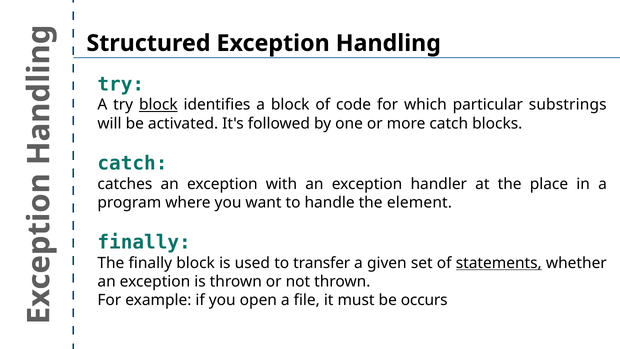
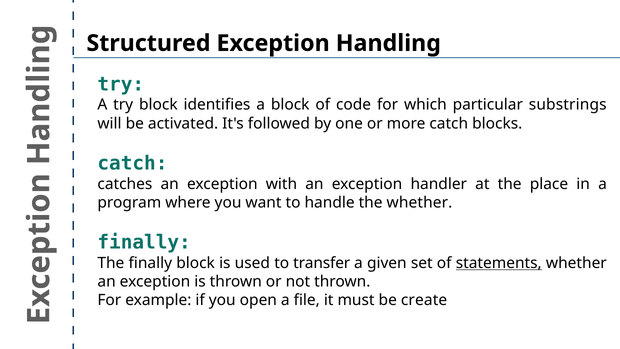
block at (158, 105) underline: present -> none
the element: element -> whether
occurs: occurs -> create
